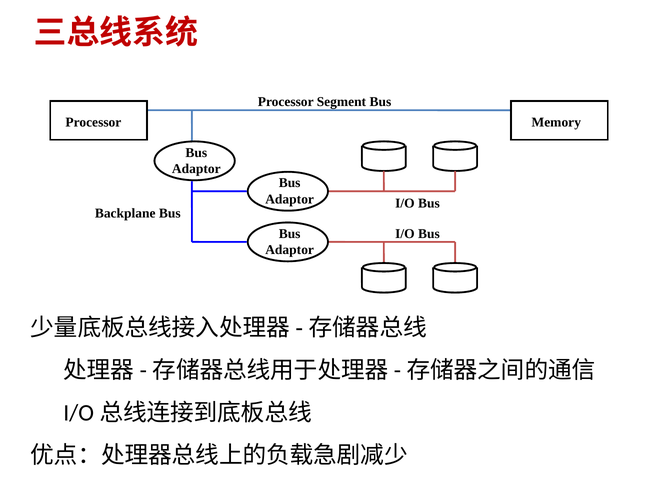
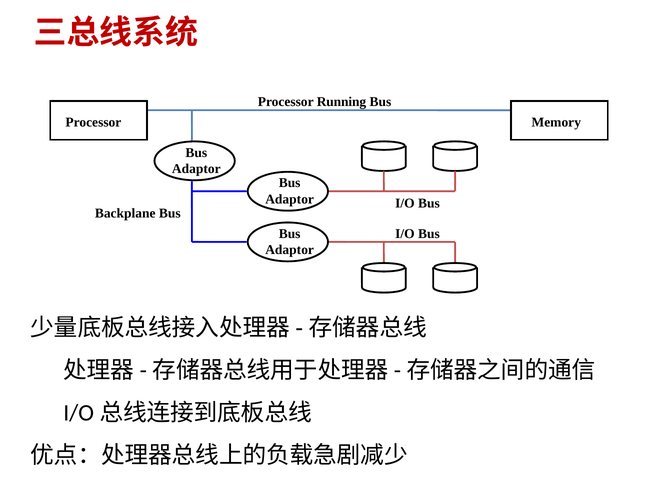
Segment: Segment -> Running
